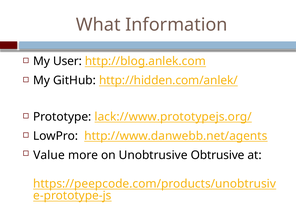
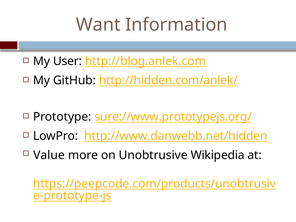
What: What -> Want
lack://www.prototypejs.org/: lack://www.prototypejs.org/ -> sure://www.prototypejs.org/
http://www.danwebb.net/agents: http://www.danwebb.net/agents -> http://www.danwebb.net/hidden
Obtrusive: Obtrusive -> Wikipedia
